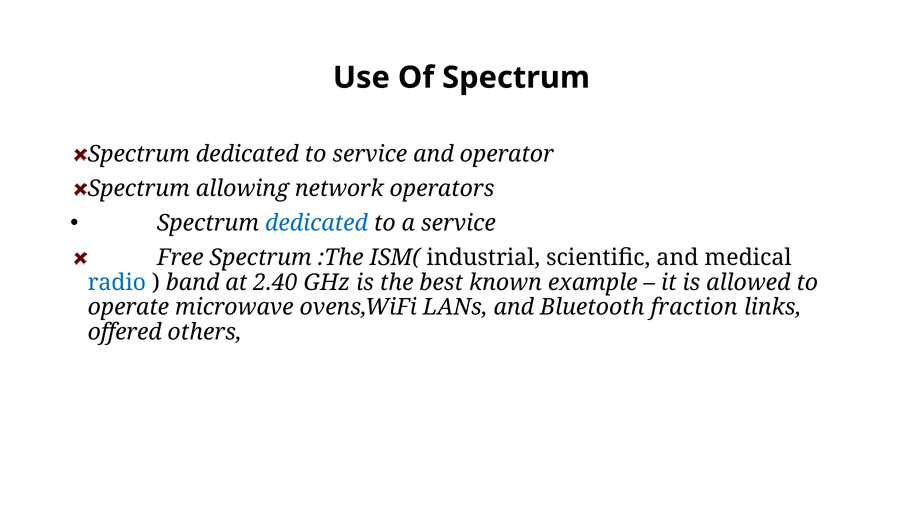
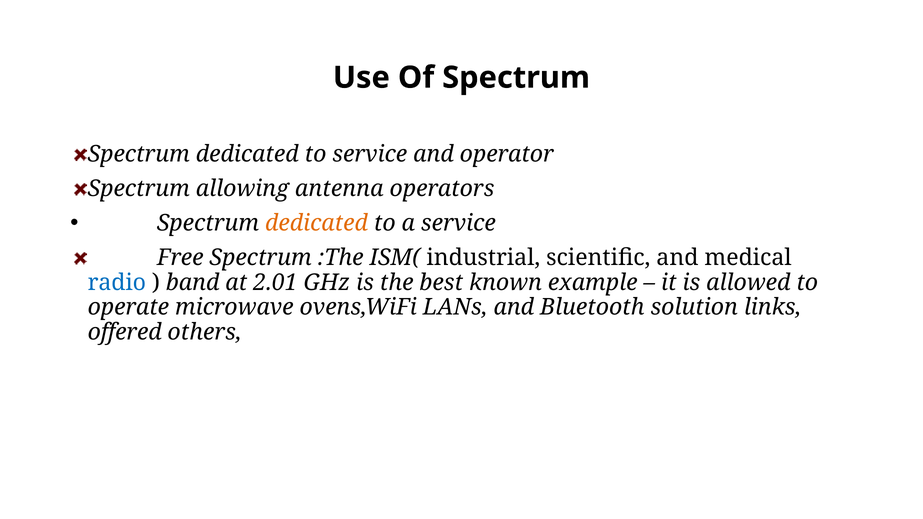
network: network -> antenna
dedicated at (316, 223) colour: blue -> orange
2.40: 2.40 -> 2.01
fraction: fraction -> solution
